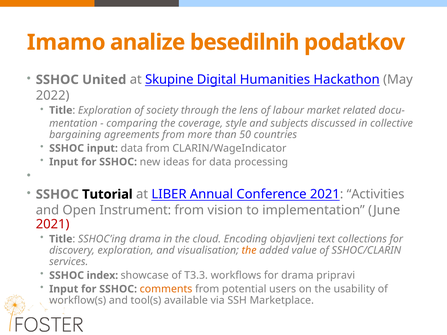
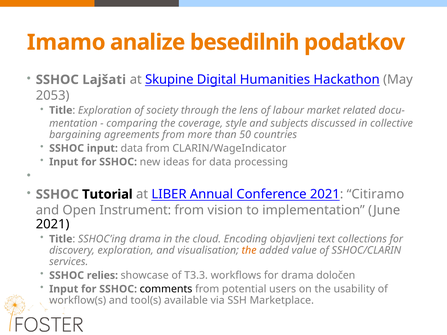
United: United -> Lajšati
2022: 2022 -> 2053
Activities: Activities -> Citiramo
2021 at (53, 225) colour: red -> black
index: index -> relies
pripravi: pripravi -> določen
comments colour: orange -> black
